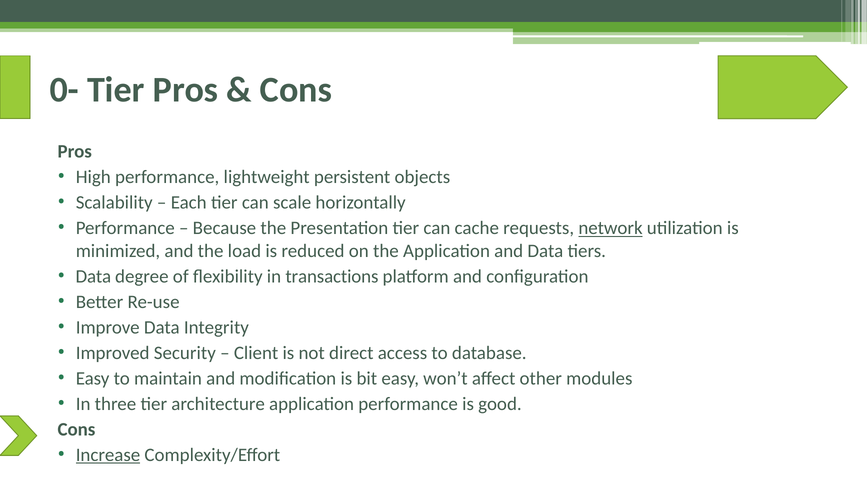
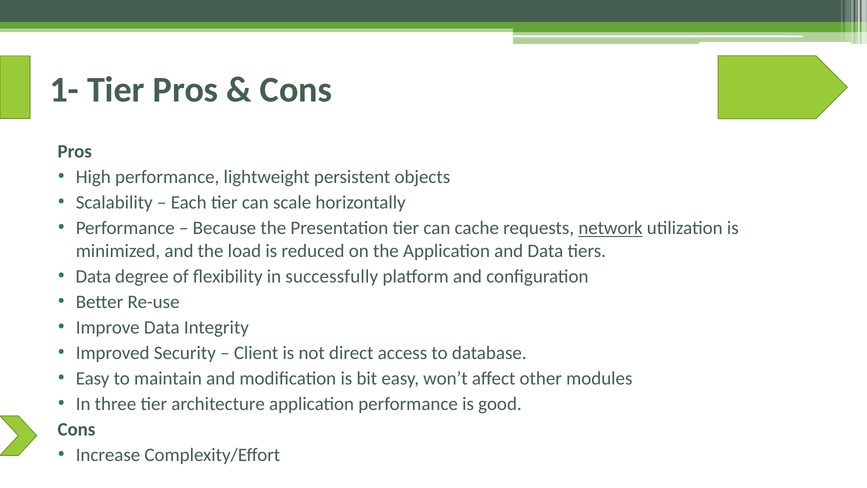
0-: 0- -> 1-
transactions: transactions -> successfully
Increase underline: present -> none
